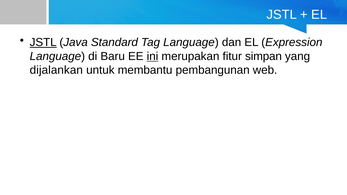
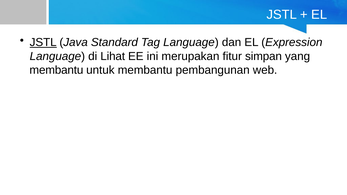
Baru: Baru -> Lihat
ini underline: present -> none
dijalankan at (56, 70): dijalankan -> membantu
